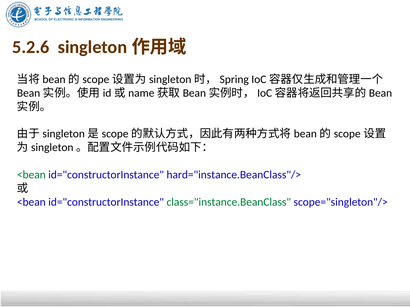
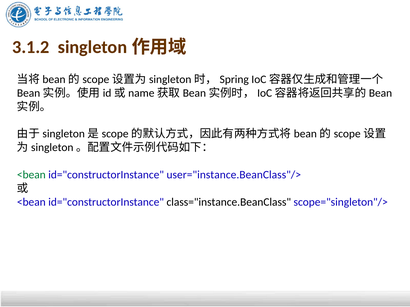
5.2.6: 5.2.6 -> 3.1.2
hard="instance.BeanClass"/>: hard="instance.BeanClass"/> -> user="instance.BeanClass"/>
class="instance.BeanClass colour: green -> black
